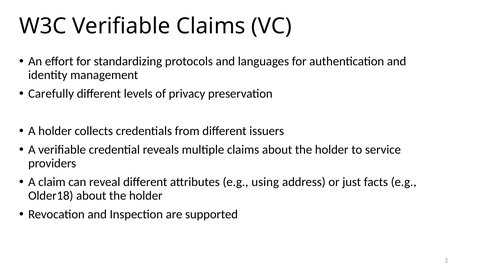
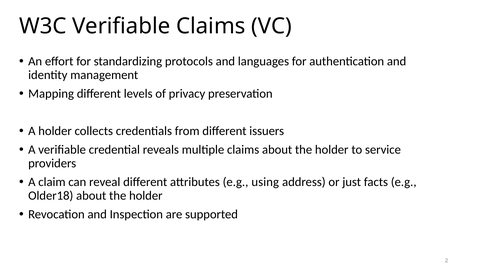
Carefully: Carefully -> Mapping
